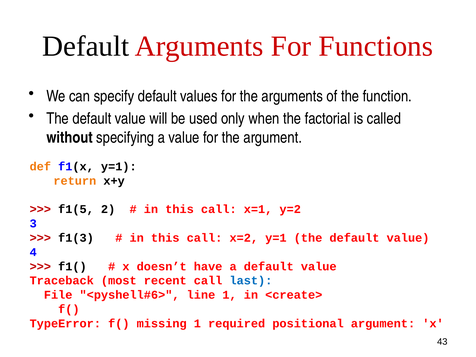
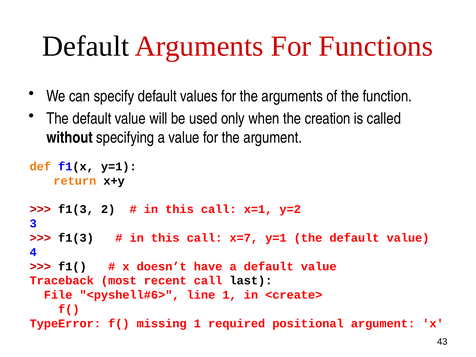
factorial: factorial -> creation
f1(5 at (76, 209): f1(5 -> f1(3
x=2: x=2 -> x=7
last colour: blue -> black
